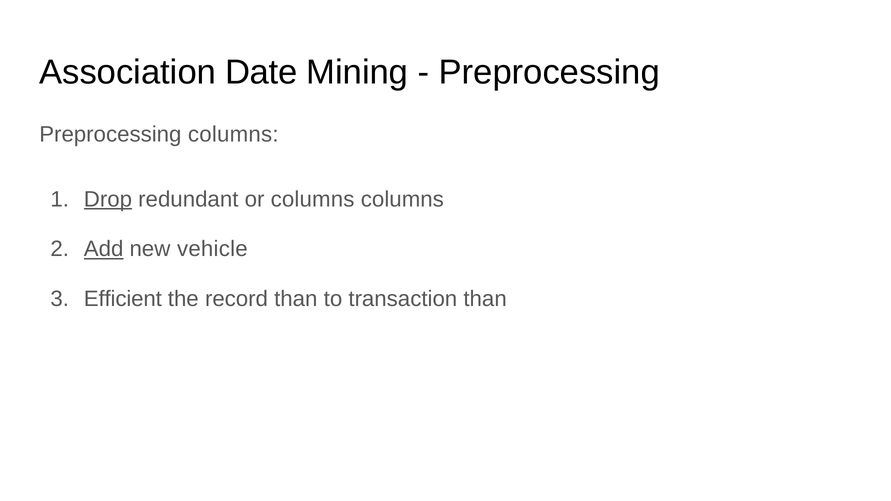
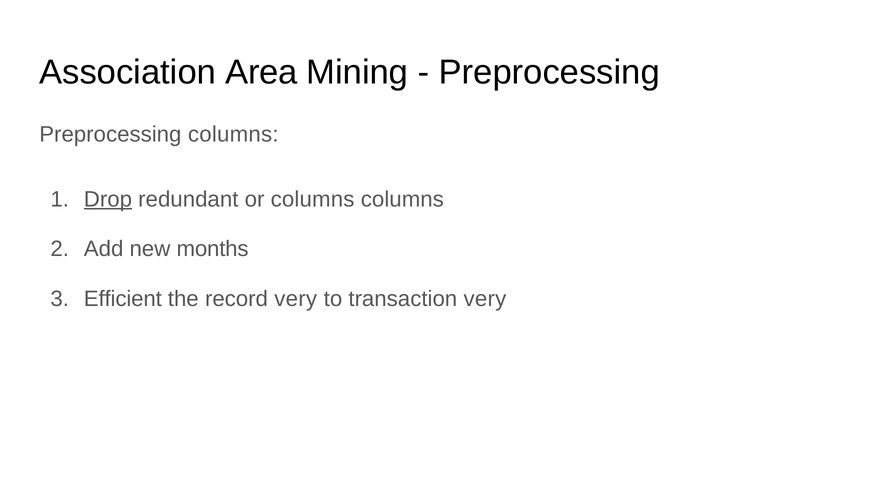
Date: Date -> Area
Add underline: present -> none
vehicle: vehicle -> months
record than: than -> very
transaction than: than -> very
